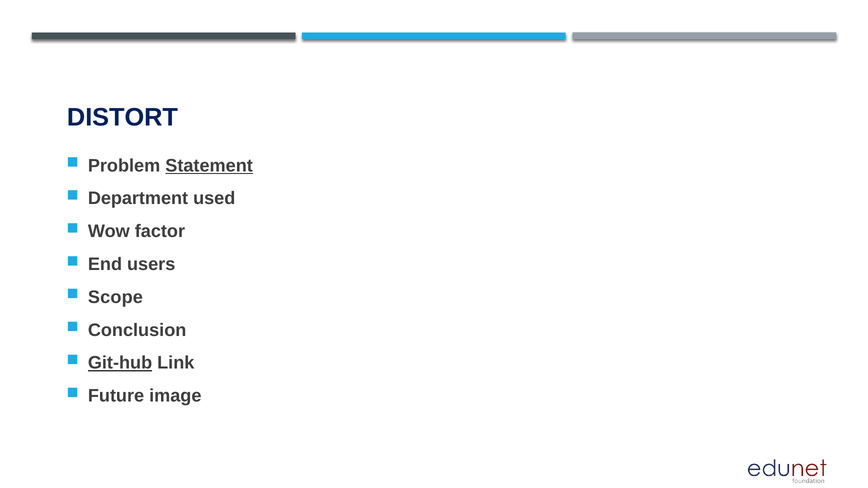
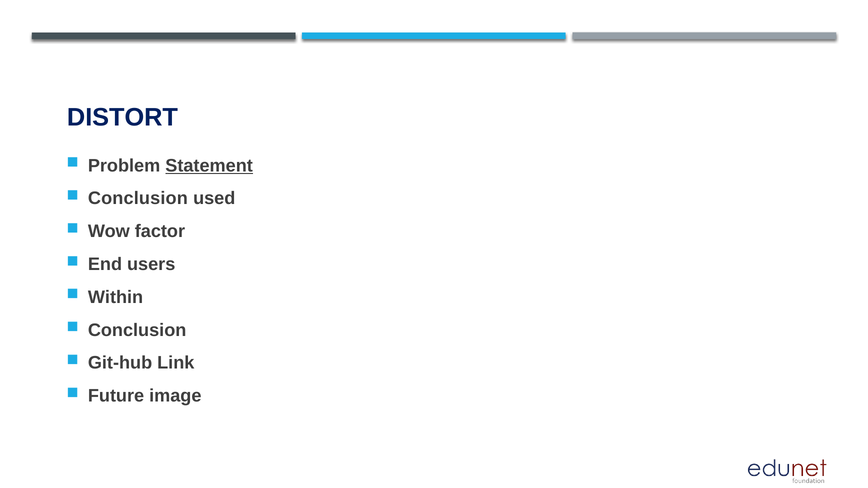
Department at (138, 199): Department -> Conclusion
Scope: Scope -> Within
Git-hub underline: present -> none
